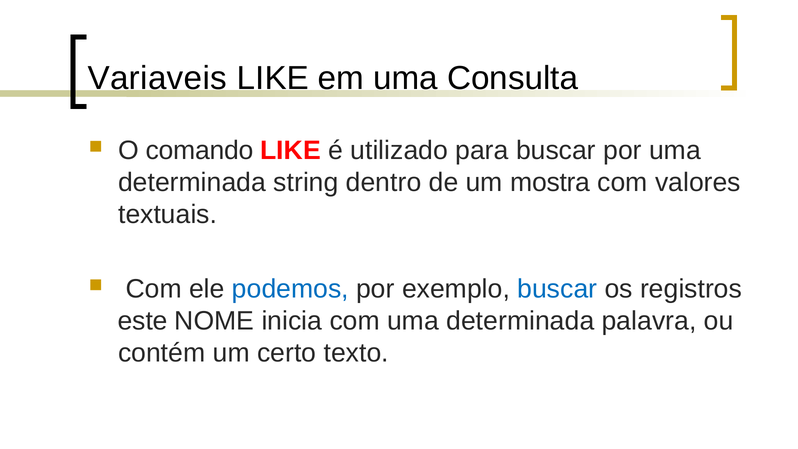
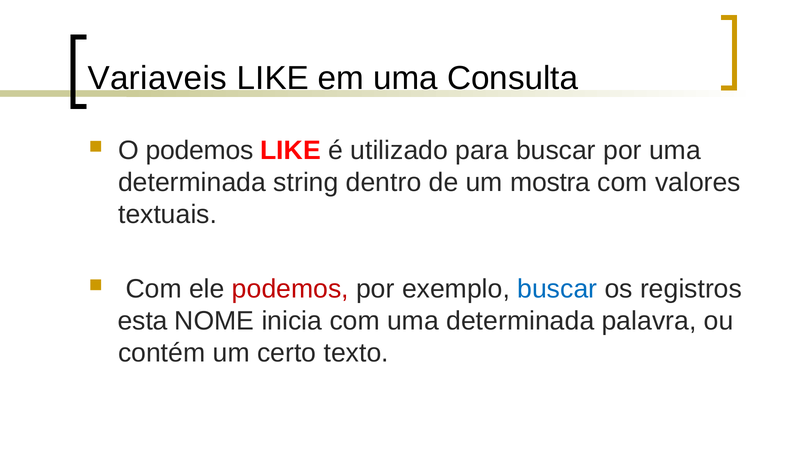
O comando: comando -> podemos
podemos at (290, 289) colour: blue -> red
este: este -> esta
